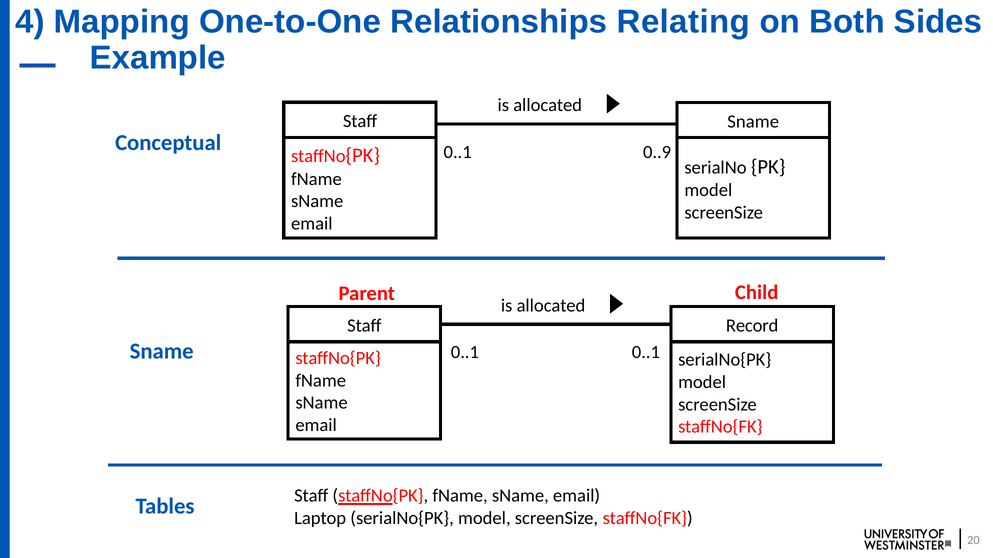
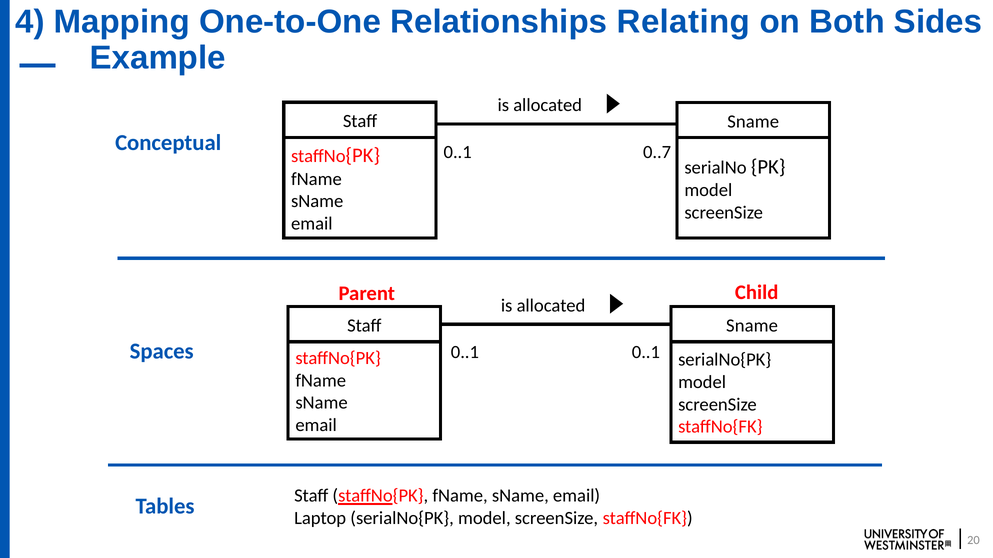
0..9: 0..9 -> 0..7
Staff Record: Record -> Sname
Sname at (162, 352): Sname -> Spaces
